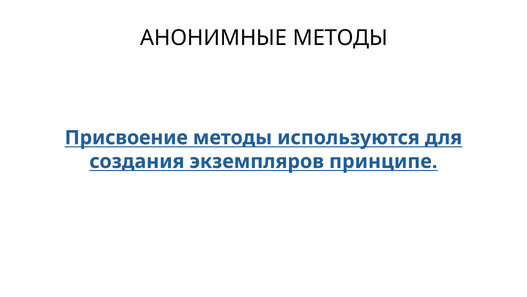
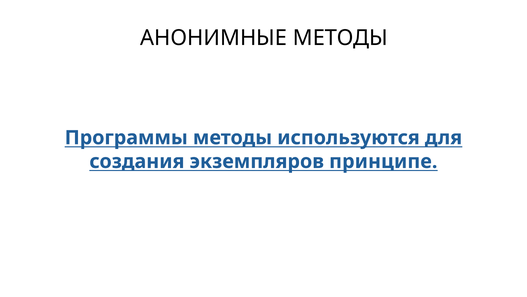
Присвоение: Присвоение -> Программы
